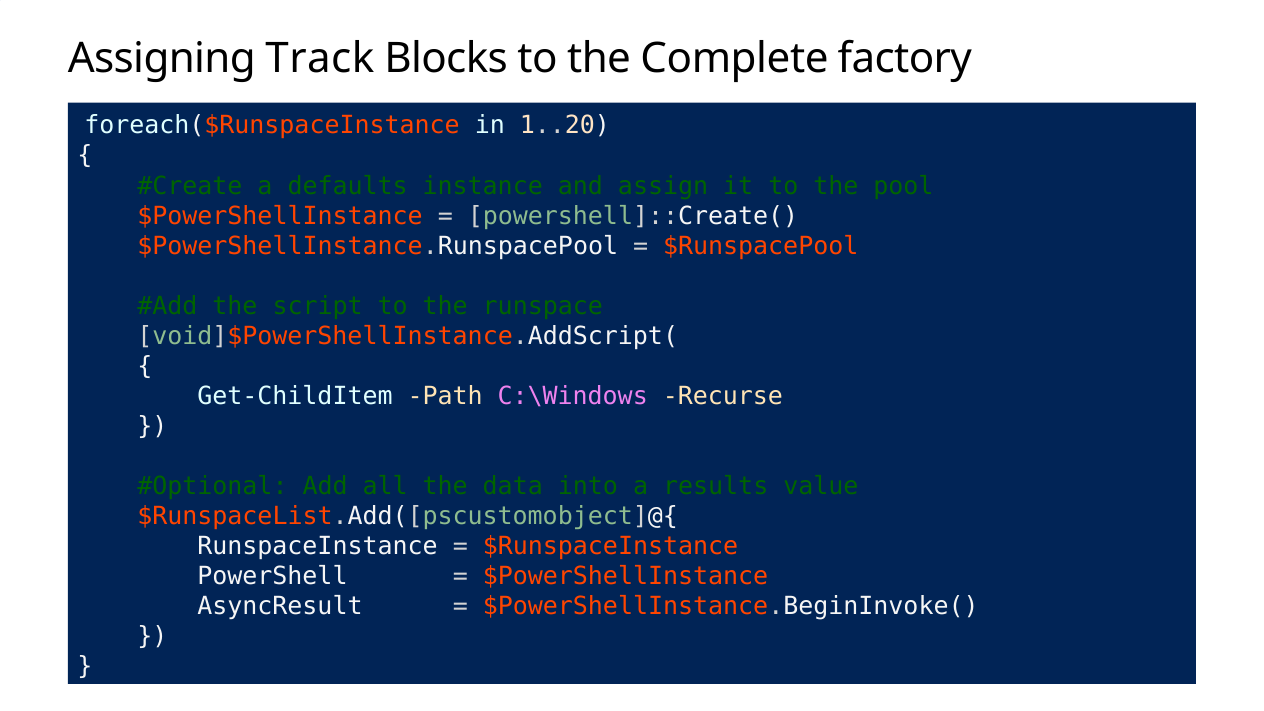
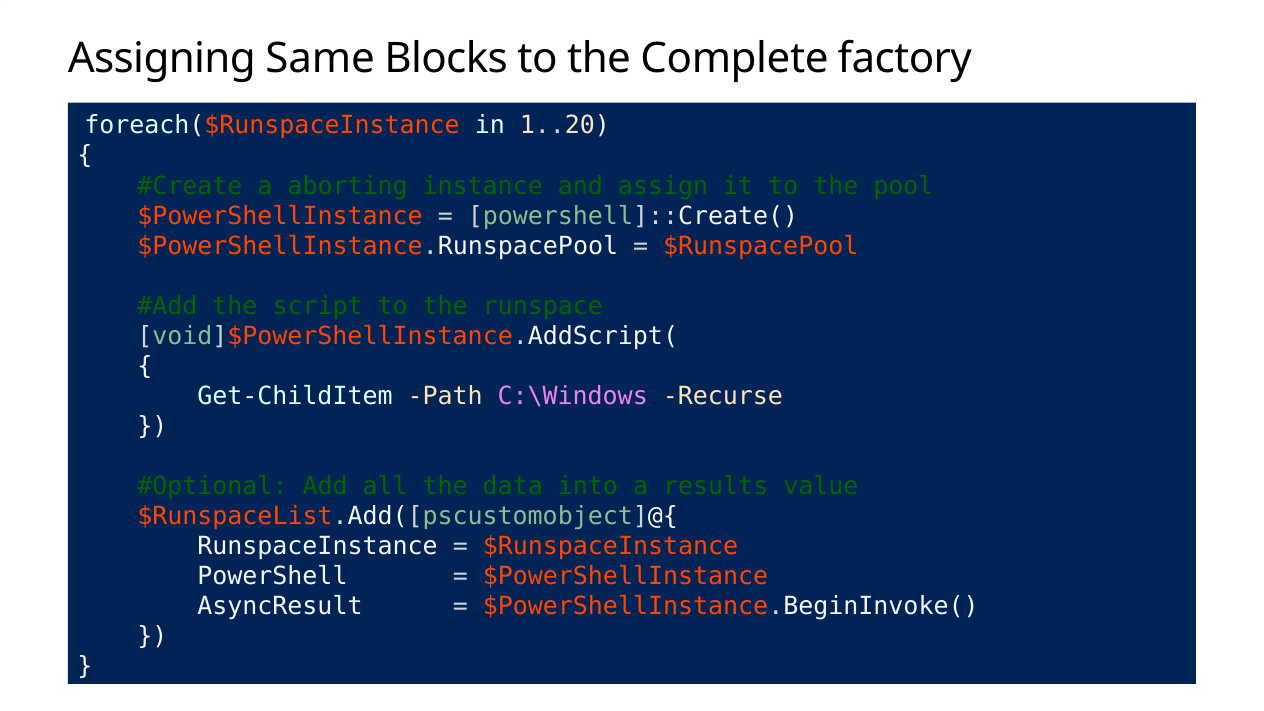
Track: Track -> Same
defaults: defaults -> aborting
